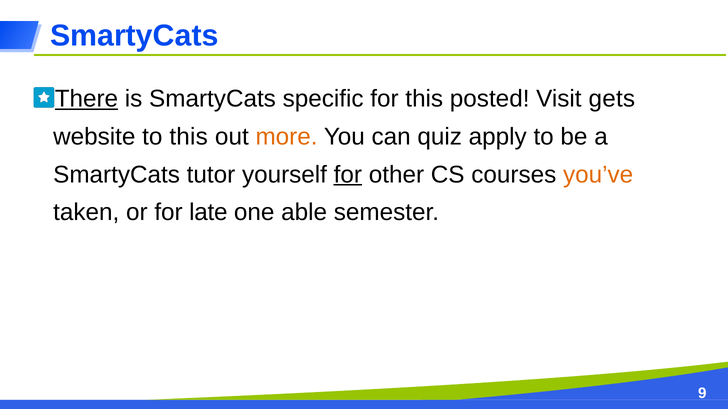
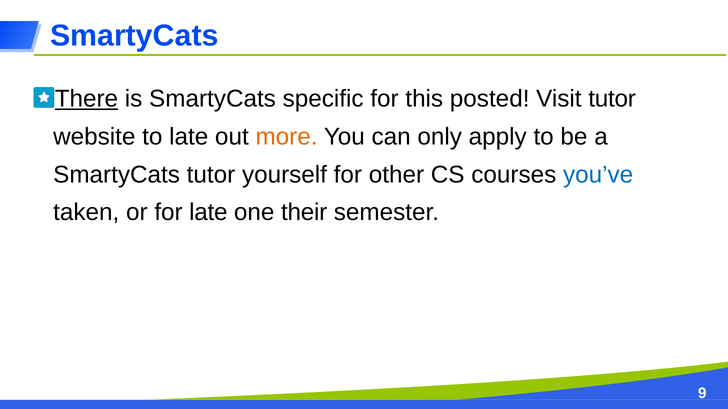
Visit gets: gets -> tutor
to this: this -> late
quiz: quiz -> only
for at (348, 175) underline: present -> none
you’ve colour: orange -> blue
able: able -> their
